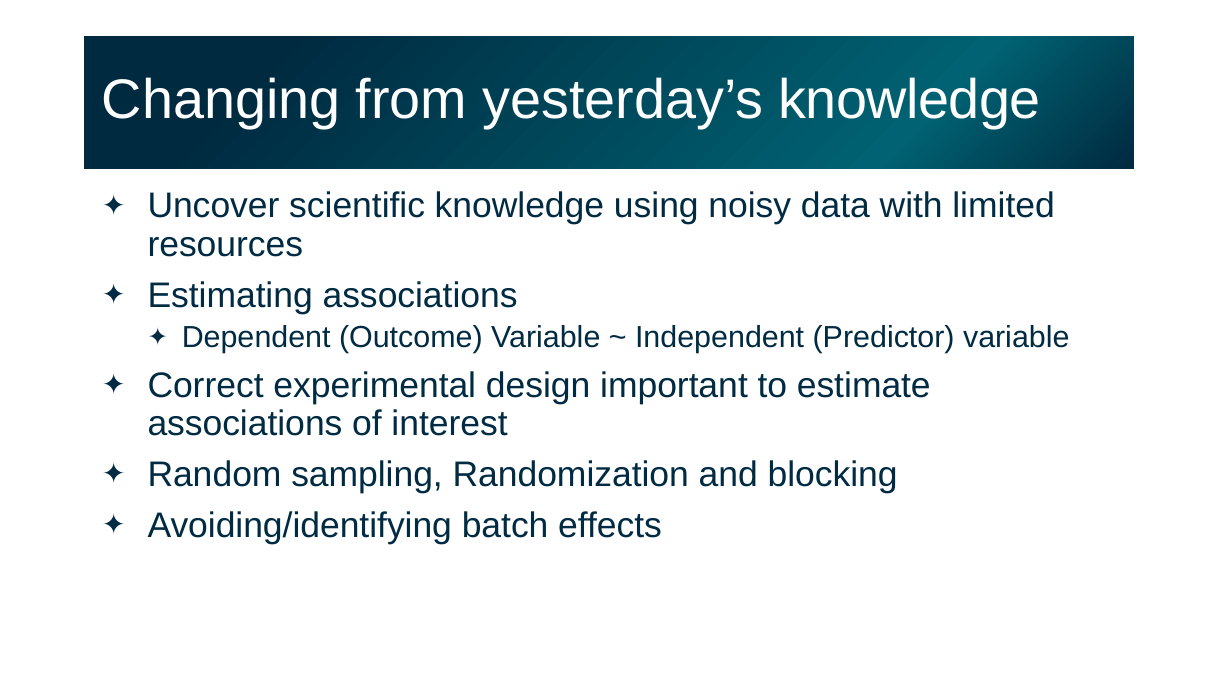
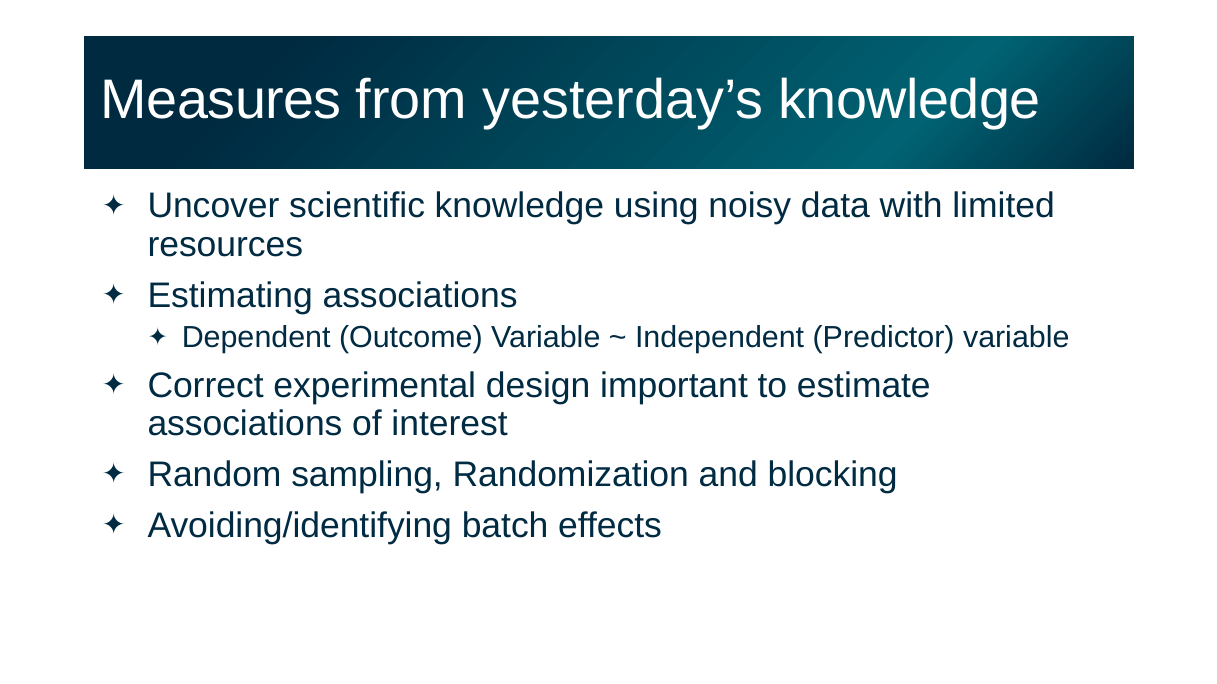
Changing: Changing -> Measures
